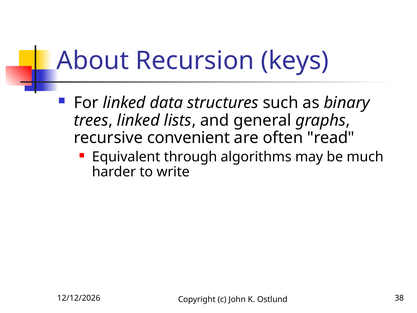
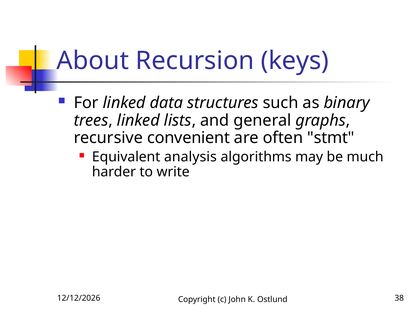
read: read -> stmt
through: through -> analysis
